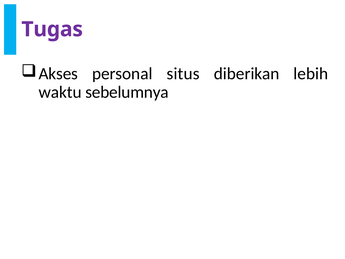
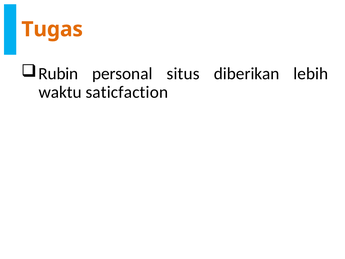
Tugas colour: purple -> orange
Akses: Akses -> Rubin
sebelumnya: sebelumnya -> saticfaction
